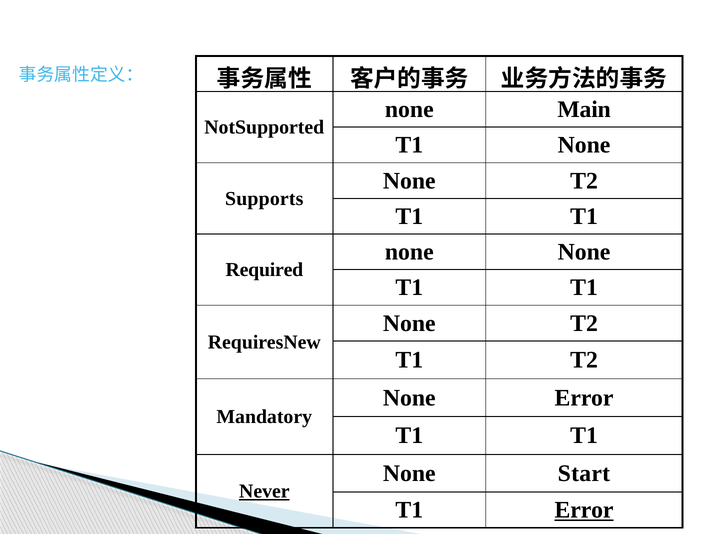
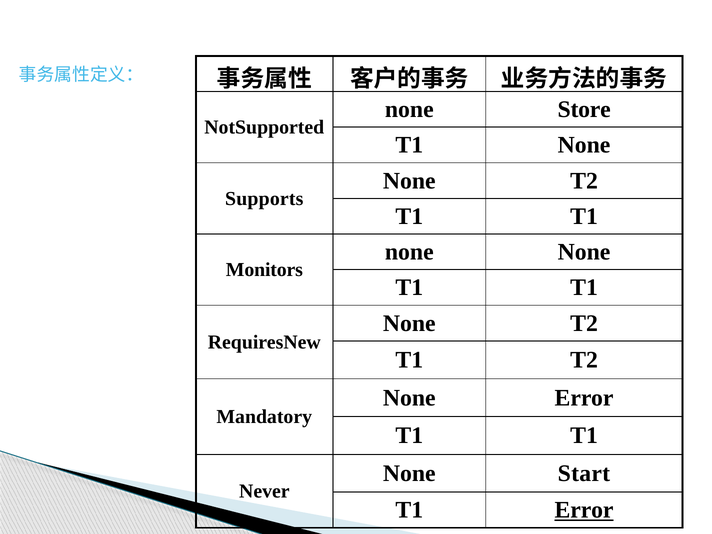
Main: Main -> Store
Required: Required -> Monitors
Never underline: present -> none
